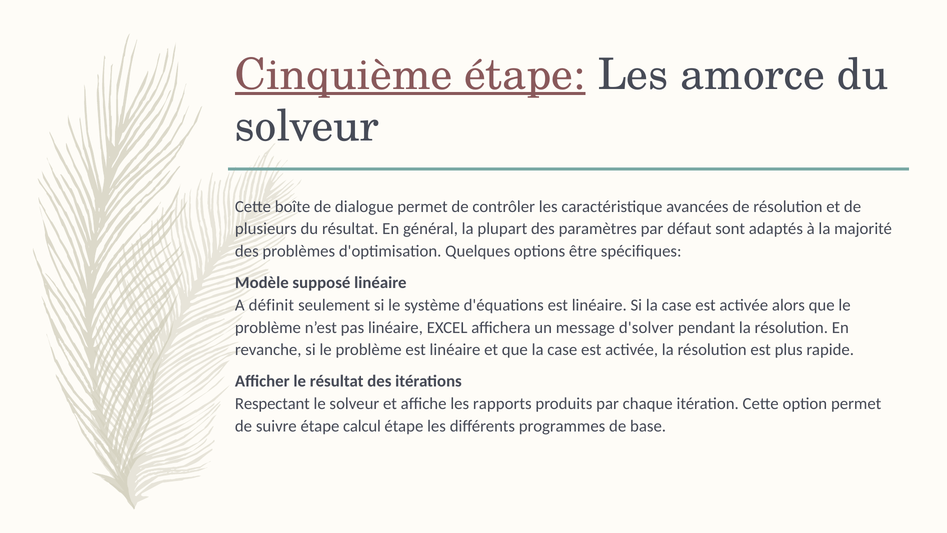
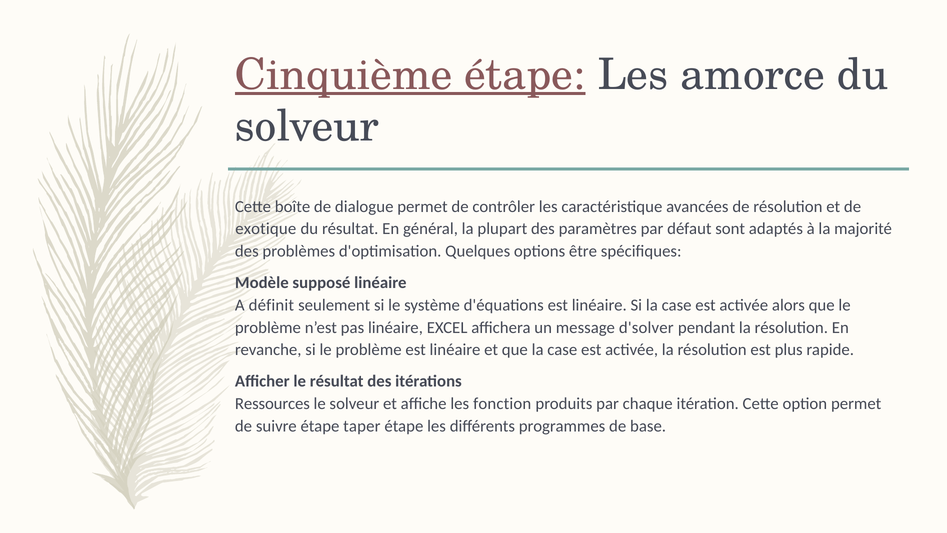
plusieurs: plusieurs -> exotique
Respectant: Respectant -> Ressources
rapports: rapports -> fonction
calcul: calcul -> taper
